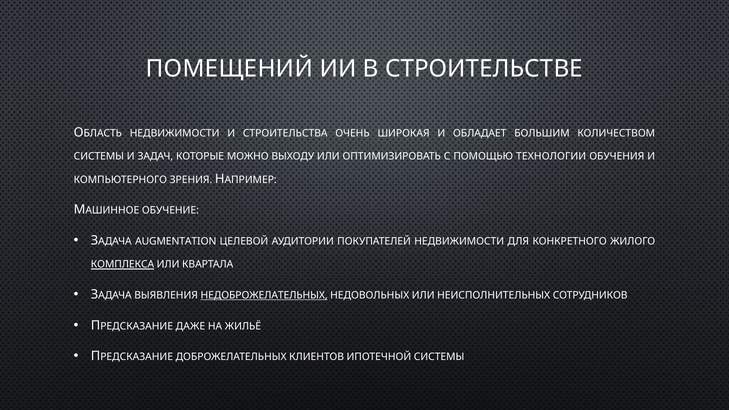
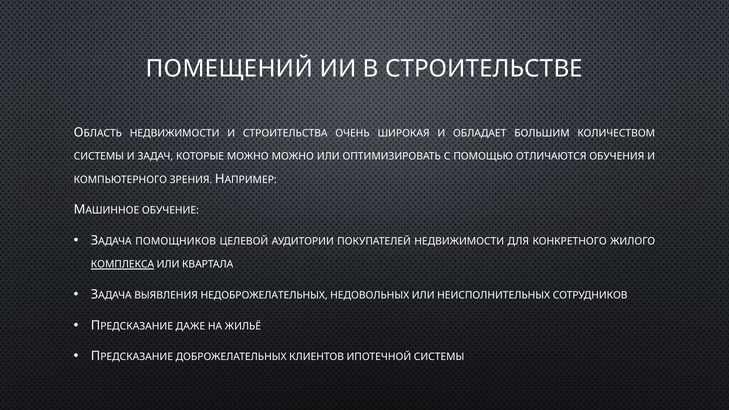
МОЖНО ВЫХОДУ: ВЫХОДУ -> МОЖНО
ТЕХНОЛОГИИ: ТЕХНОЛОГИИ -> ОТЛИЧАЮТСЯ
AUGMENTATION: AUGMENTATION -> ПОМОЩНИКОВ
НЕДОБРОЖЕЛАТЕЛЬНЫХ underline: present -> none
